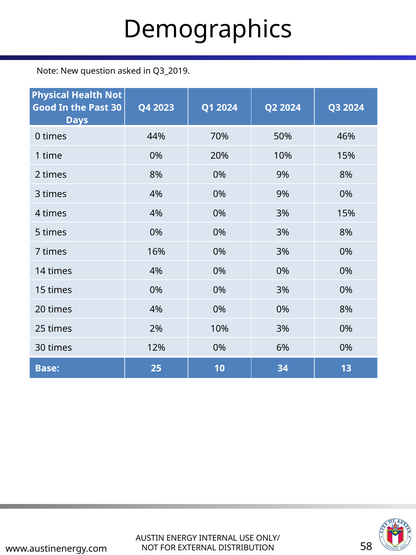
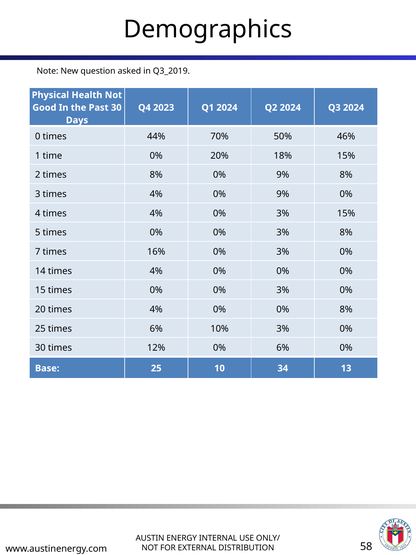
20% 10%: 10% -> 18%
times 2%: 2% -> 6%
